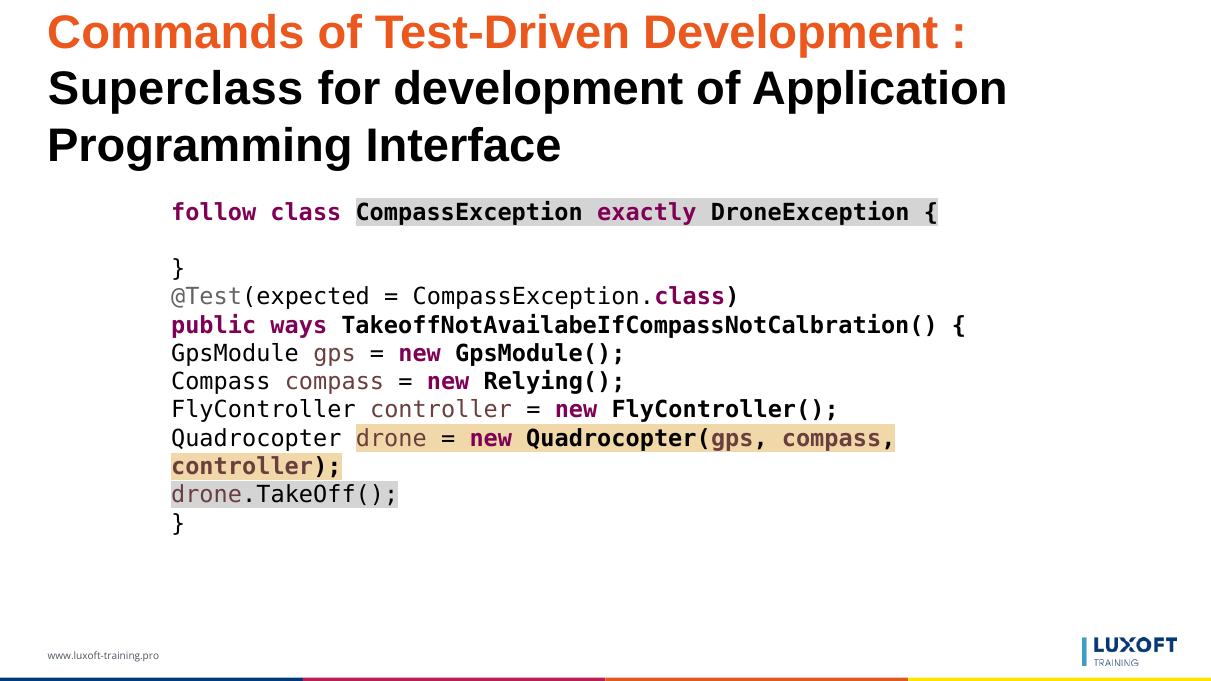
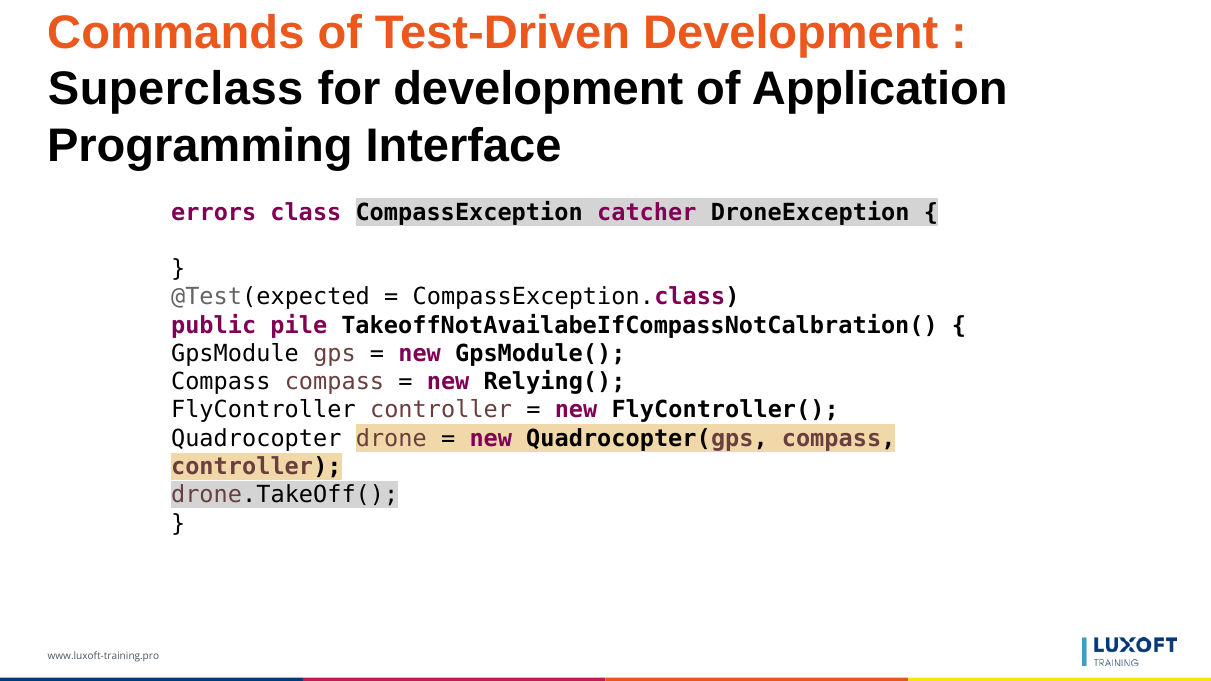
follow: follow -> errors
exactly: exactly -> catcher
ways: ways -> pile
